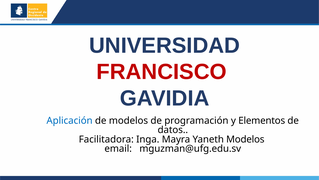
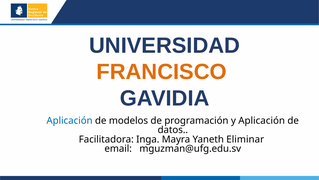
FRANCISCO colour: red -> orange
y Elementos: Elementos -> Aplicación
Yaneth Modelos: Modelos -> Eliminar
